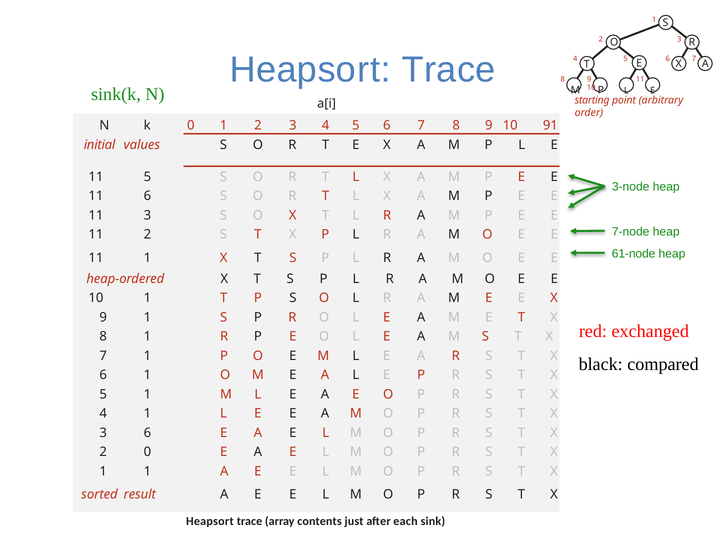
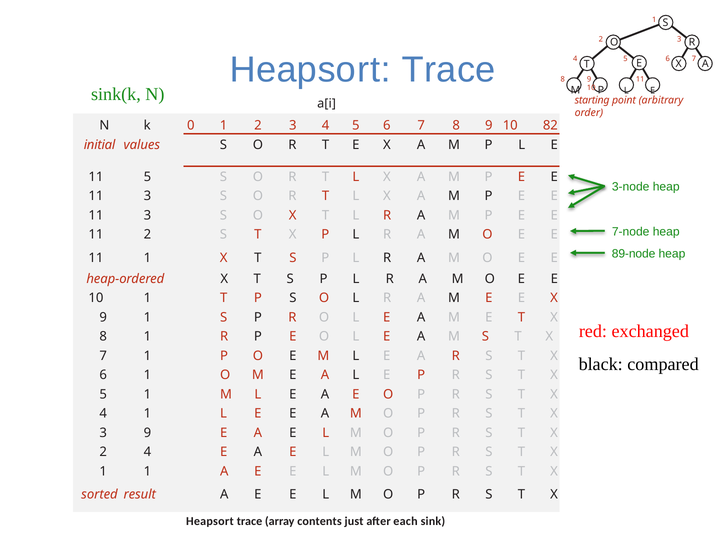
91: 91 -> 82
6 at (147, 196): 6 -> 3
61-node: 61-node -> 89-node
3 6: 6 -> 9
0 at (147, 452): 0 -> 4
